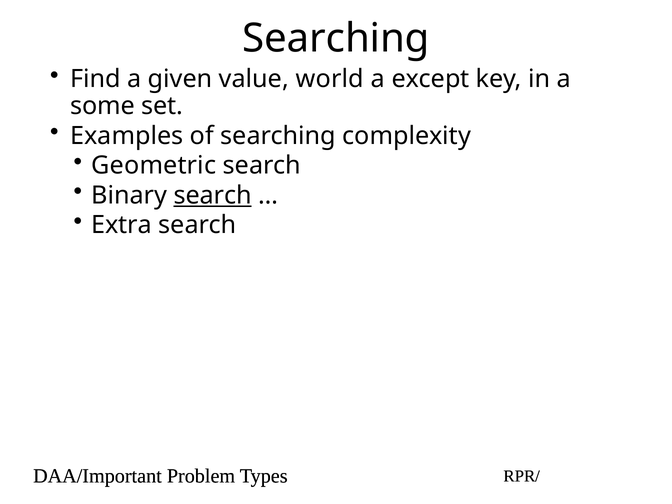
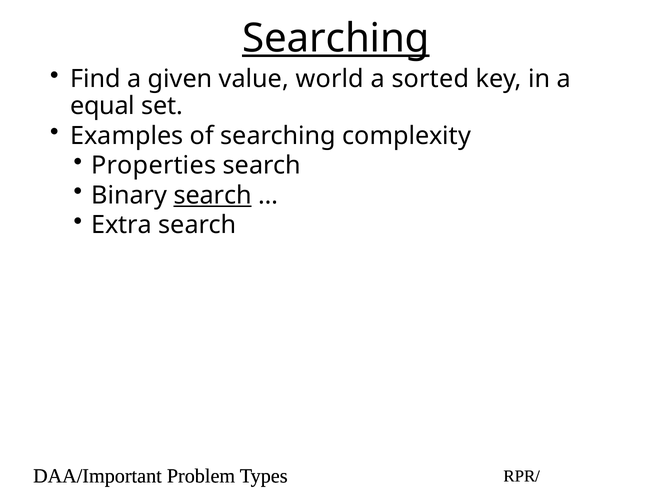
Searching at (336, 38) underline: none -> present
except: except -> sorted
some: some -> equal
Geometric: Geometric -> Properties
